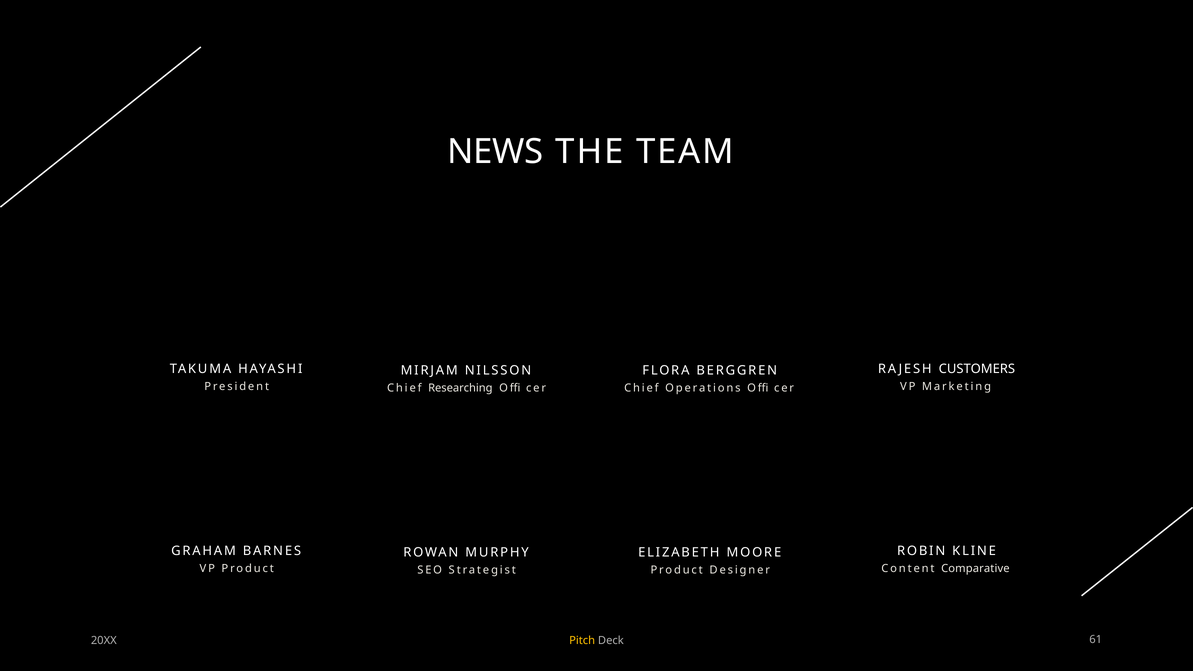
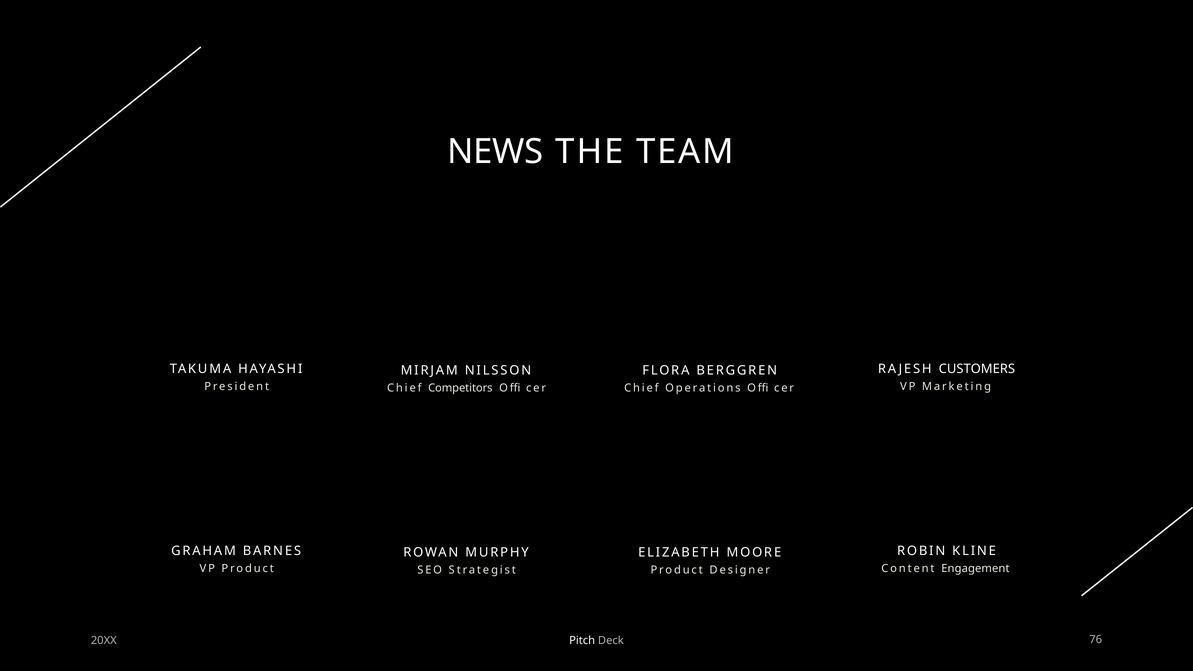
Researching: Researching -> Competitors
Comparative: Comparative -> Engagement
Pitch colour: yellow -> white
61: 61 -> 76
